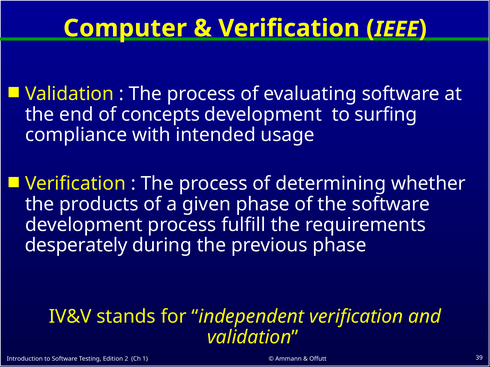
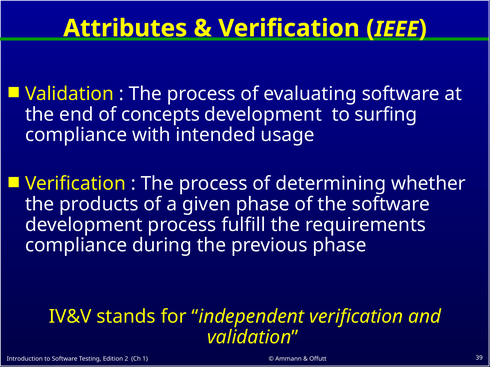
Computer: Computer -> Attributes
desperately at (76, 246): desperately -> compliance
